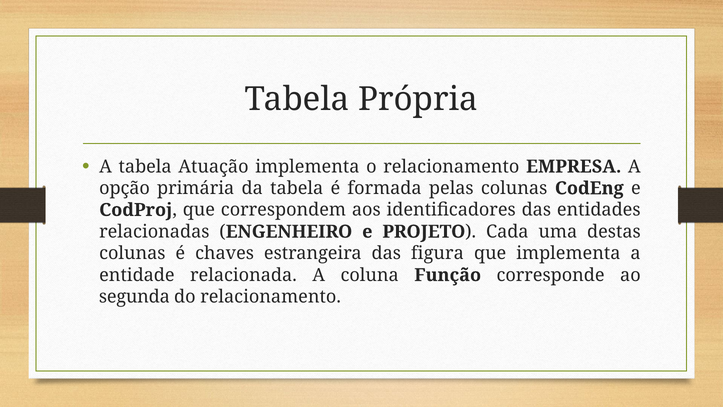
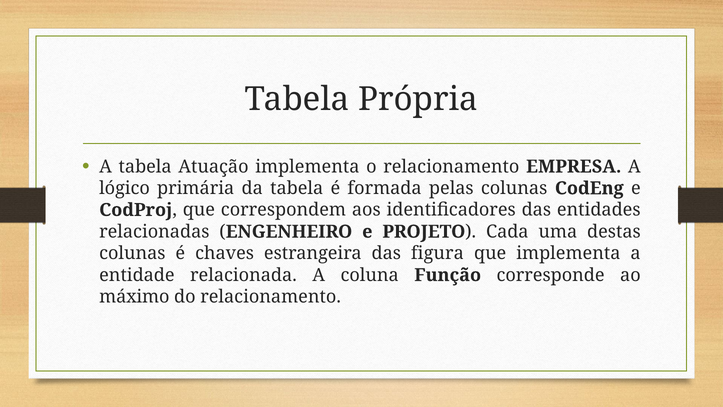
opção: opção -> lógico
segunda: segunda -> máximo
